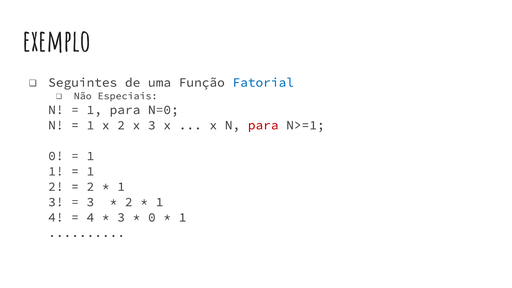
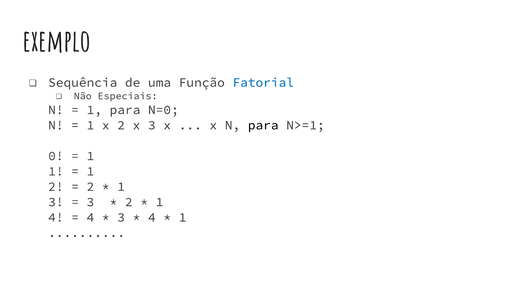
Seguintes: Seguintes -> Sequência
para at (263, 125) colour: red -> black
0 at (152, 217): 0 -> 4
